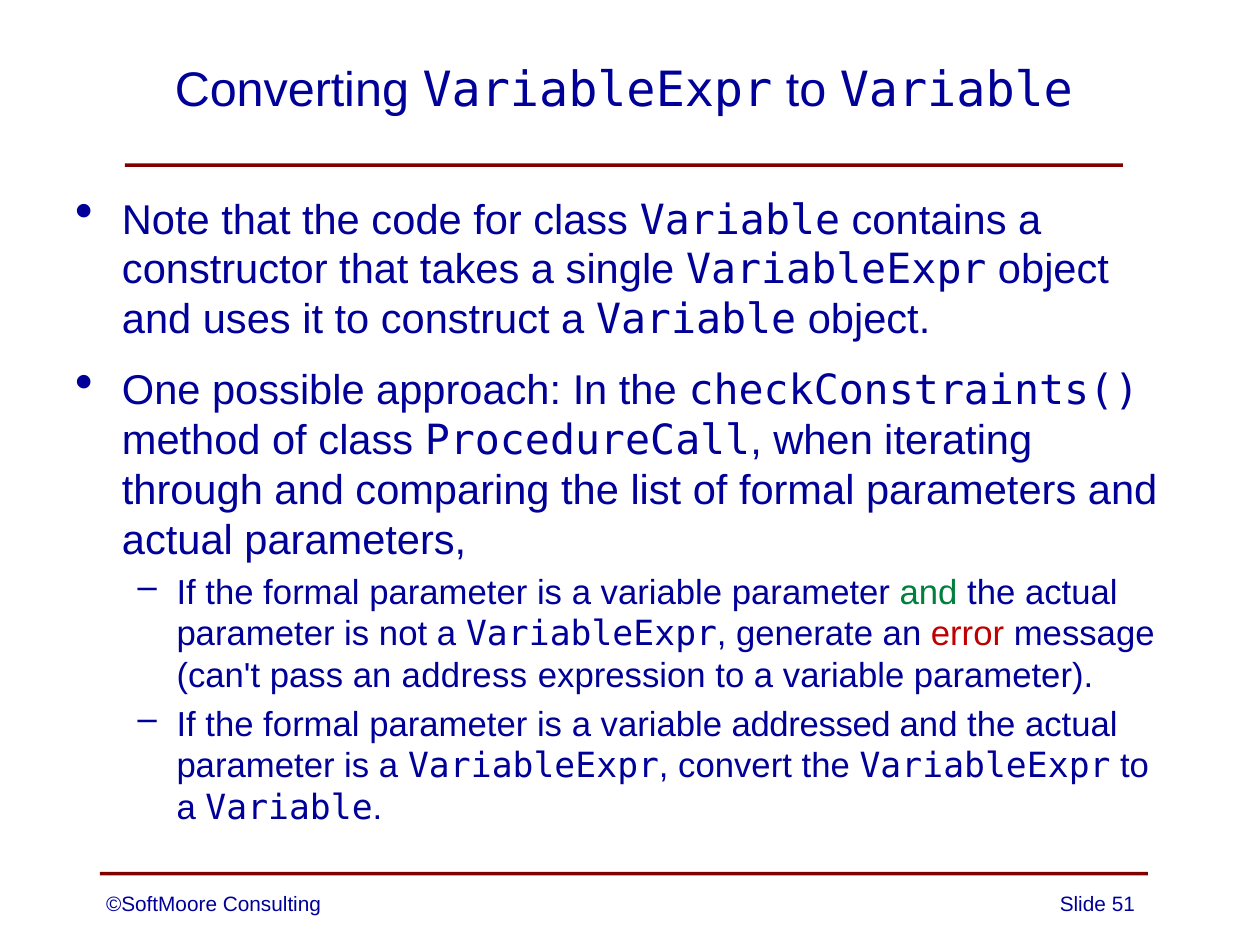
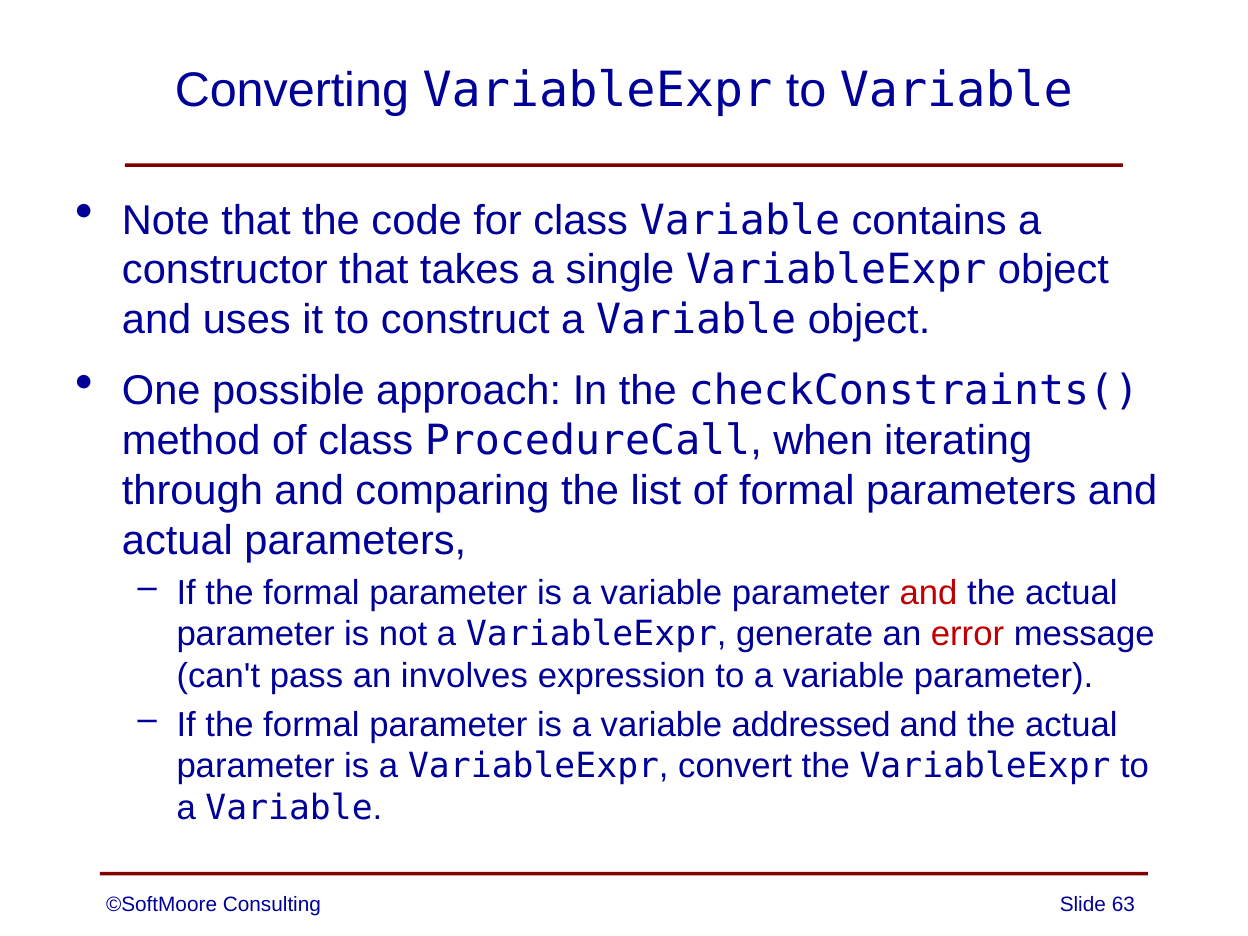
and at (929, 593) colour: green -> red
address: address -> involves
51: 51 -> 63
